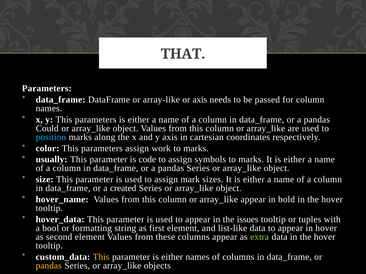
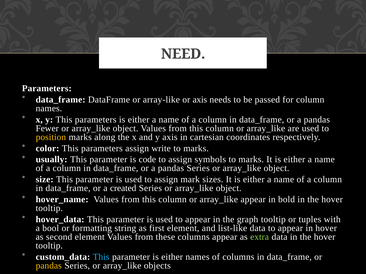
THAT: THAT -> NEED
Could: Could -> Fewer
position colour: light blue -> yellow
work: work -> write
issues: issues -> graph
This at (101, 257) colour: yellow -> light blue
